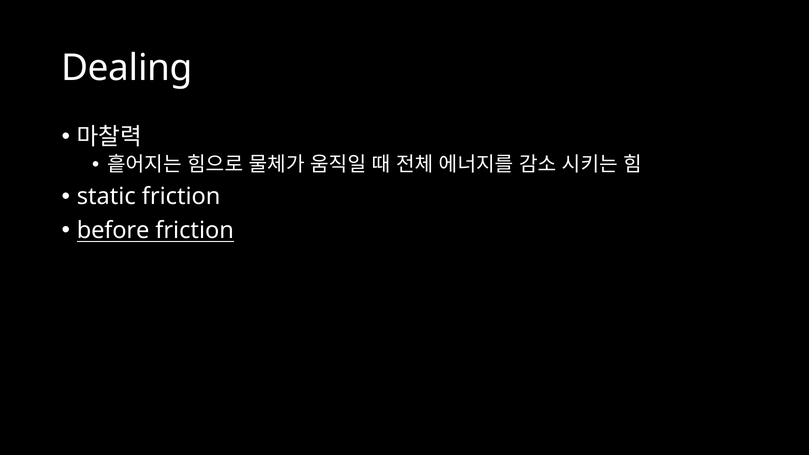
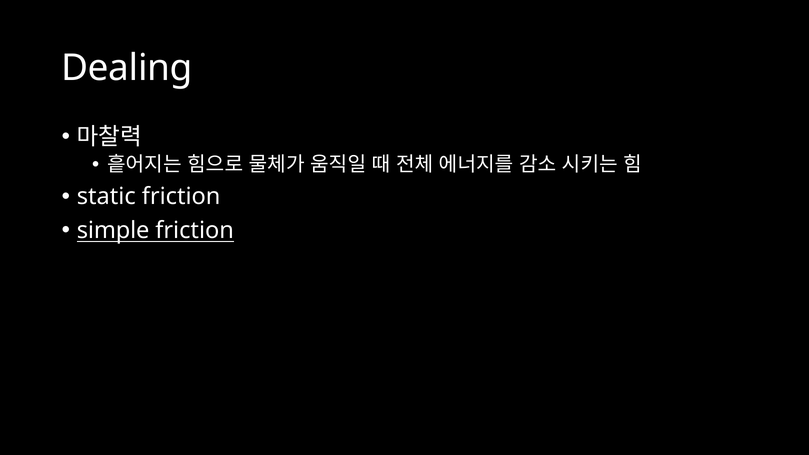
before: before -> simple
